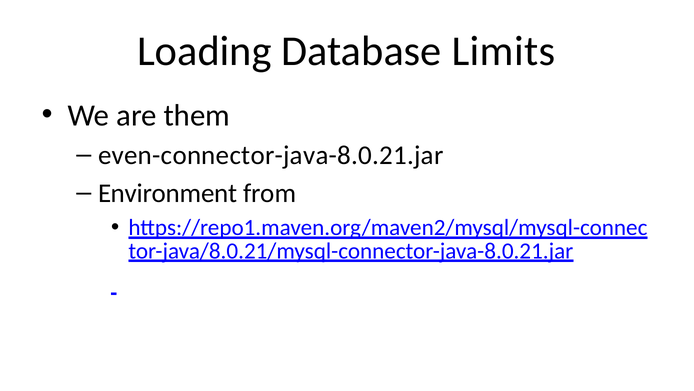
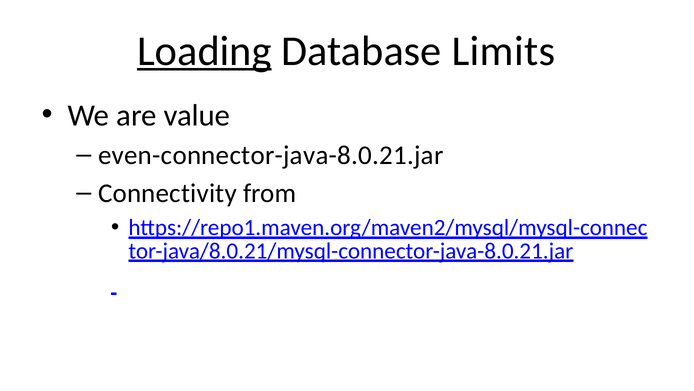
Loading underline: none -> present
them: them -> value
Environment: Environment -> Connectivity
